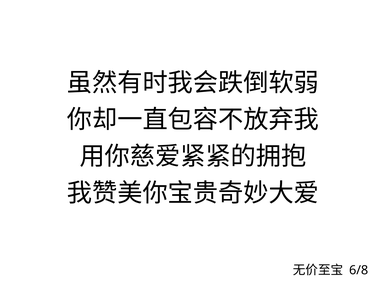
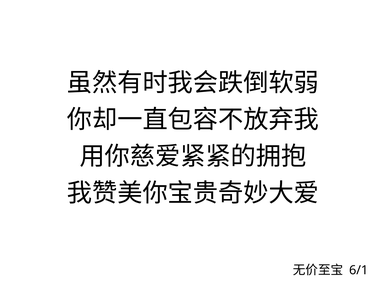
6/8: 6/8 -> 6/1
